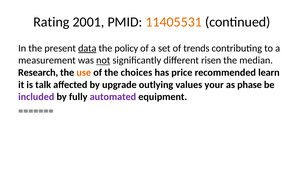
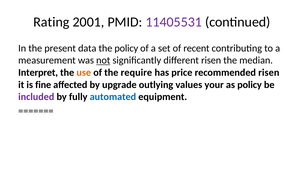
11405531 colour: orange -> purple
data underline: present -> none
trends: trends -> recent
Research: Research -> Interpret
choices: choices -> require
recommended learn: learn -> risen
talk: talk -> fine
as phase: phase -> policy
automated colour: purple -> blue
